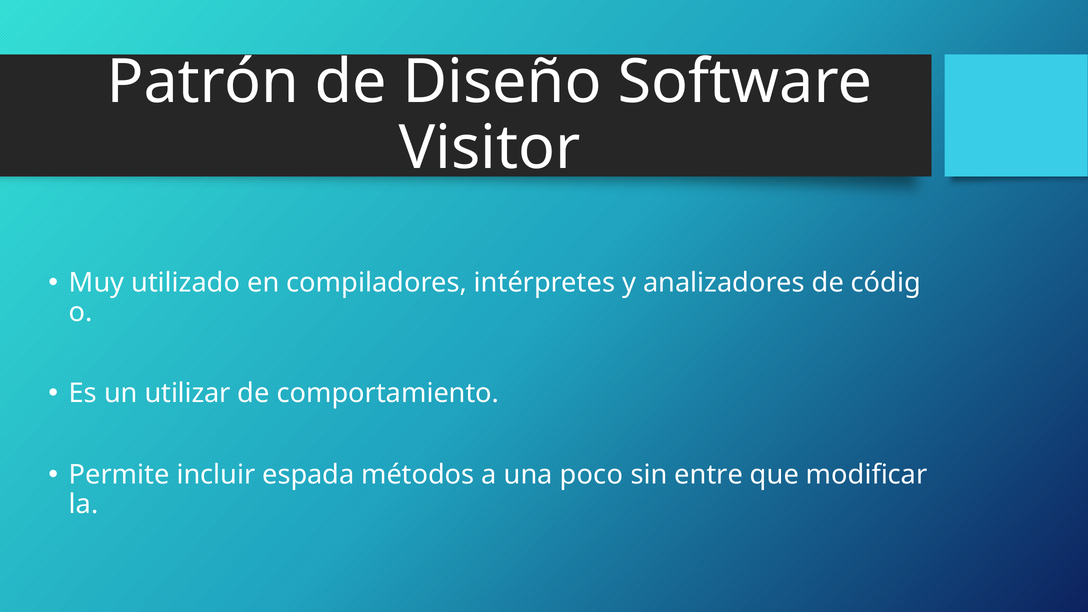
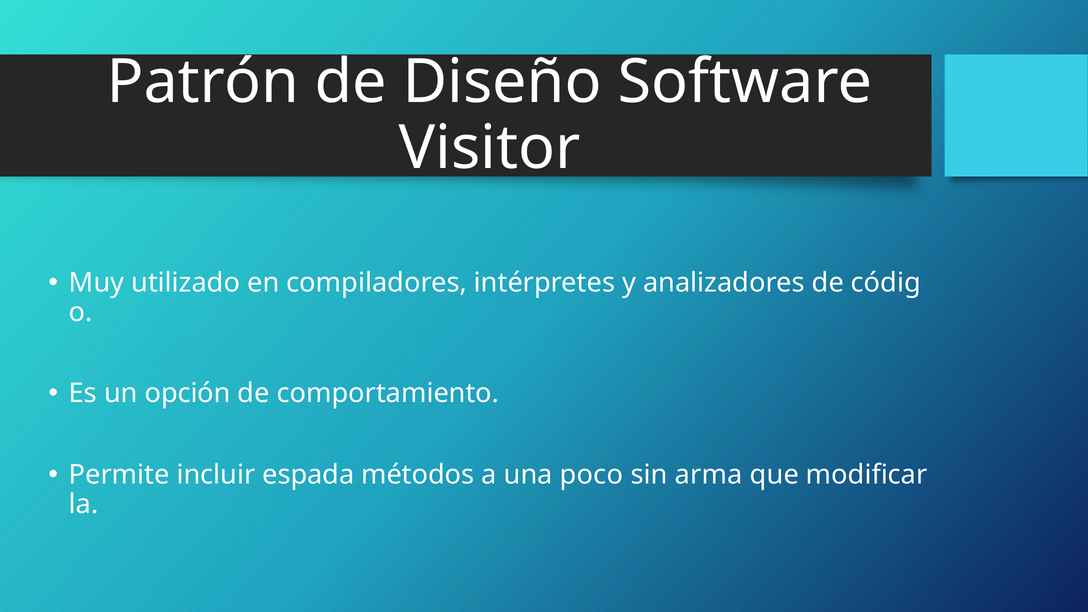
utilizar: utilizar -> opción
entre: entre -> arma
